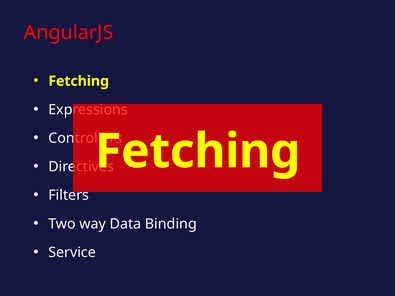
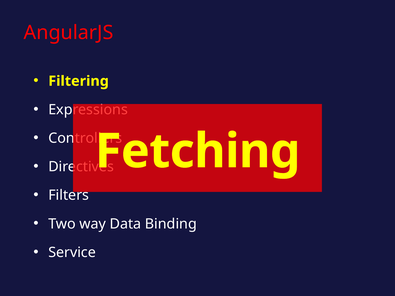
Fetching at (79, 81): Fetching -> Filtering
